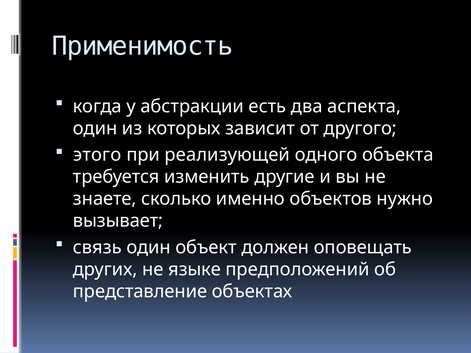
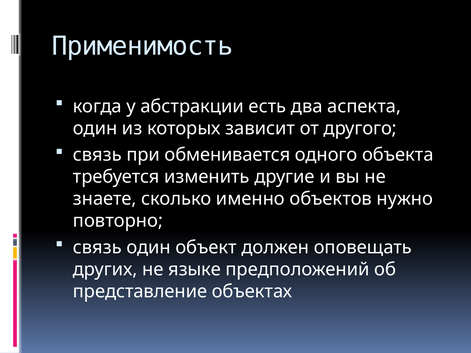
этого at (97, 155): этого -> связь
реализующей: реализующей -> обменивается
вызывает: вызывает -> повторно
